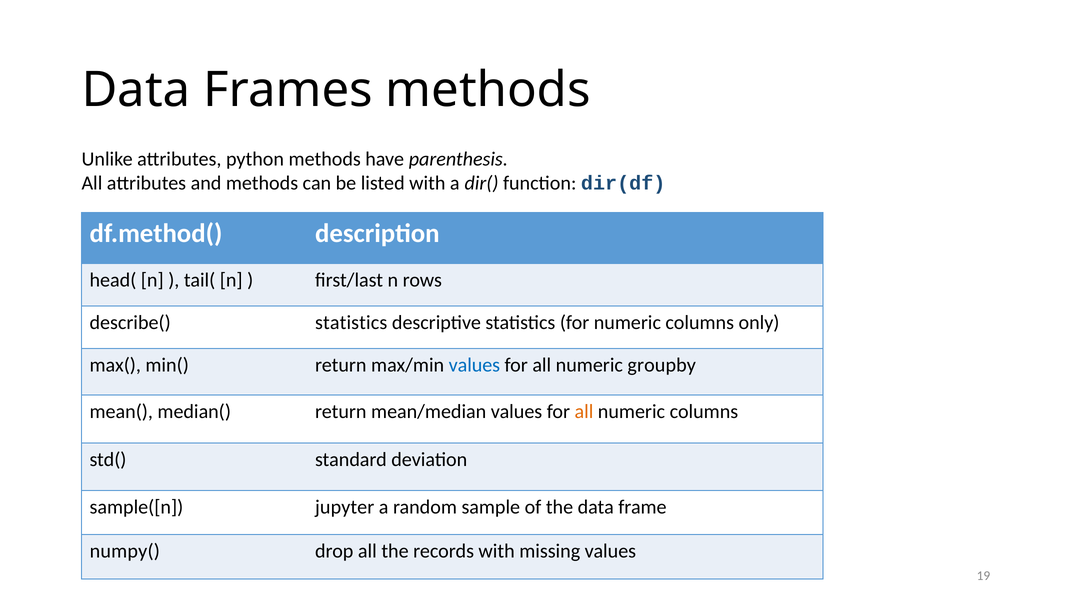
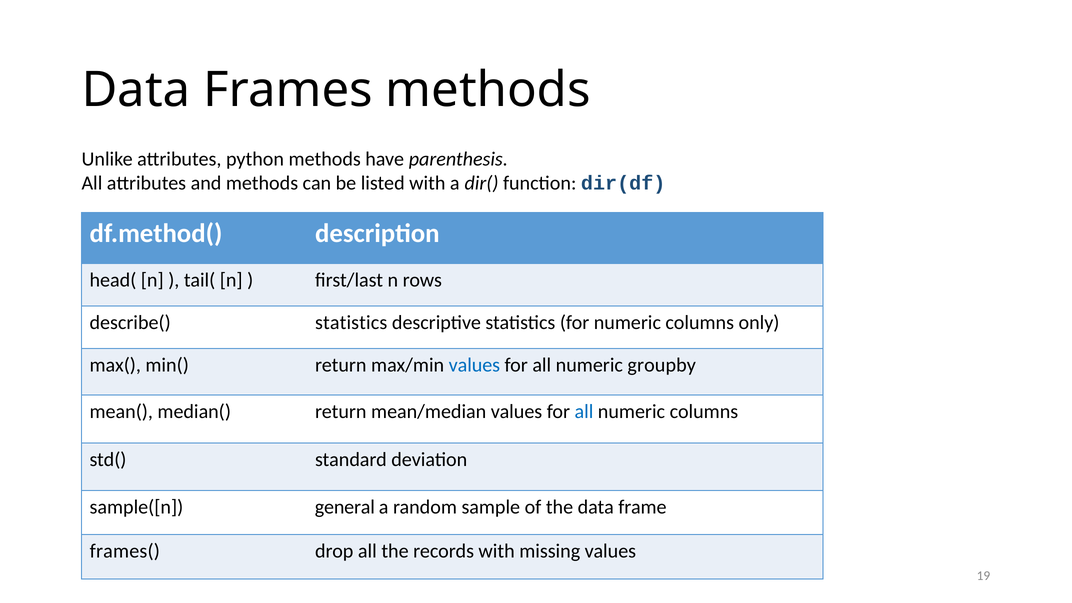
all at (584, 412) colour: orange -> blue
jupyter: jupyter -> general
numpy(: numpy( -> frames(
